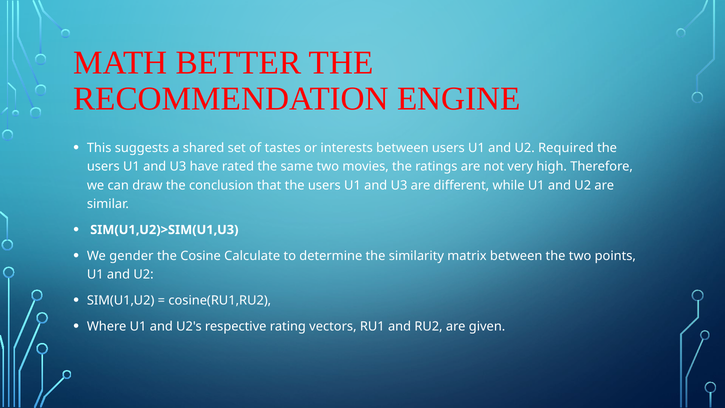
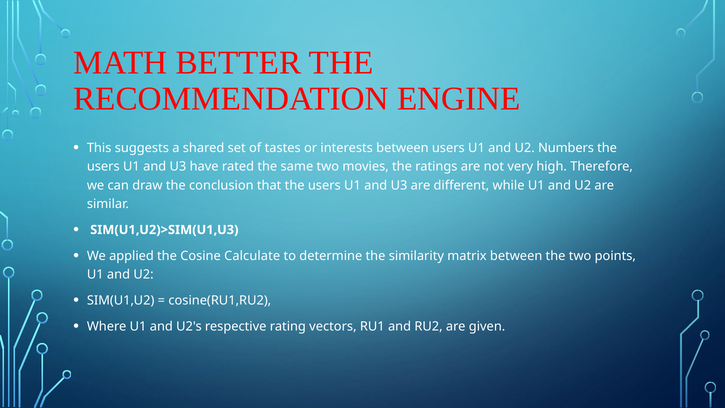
Required: Required -> Numbers
gender: gender -> applied
